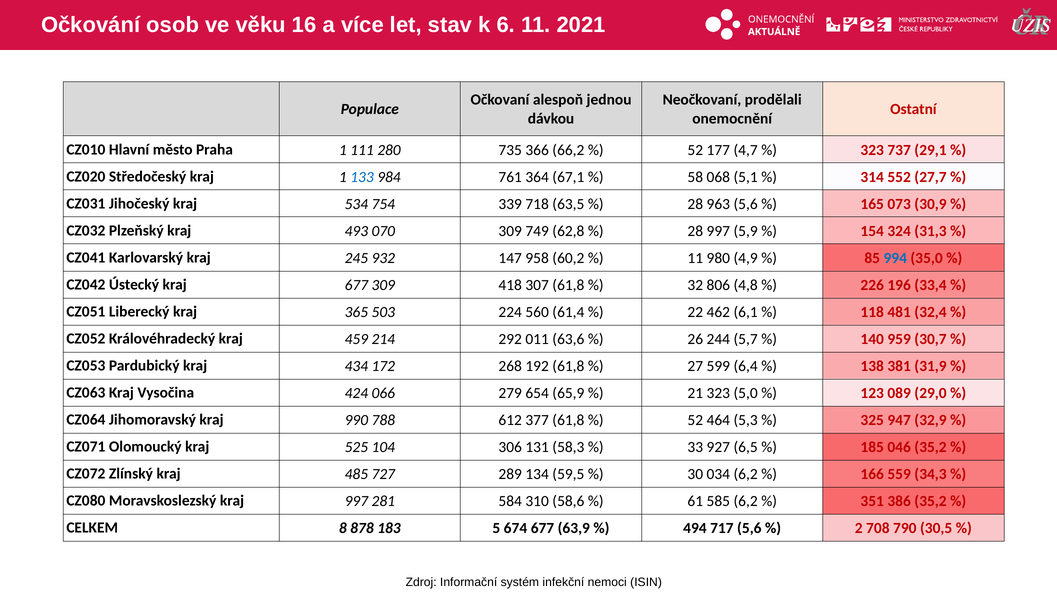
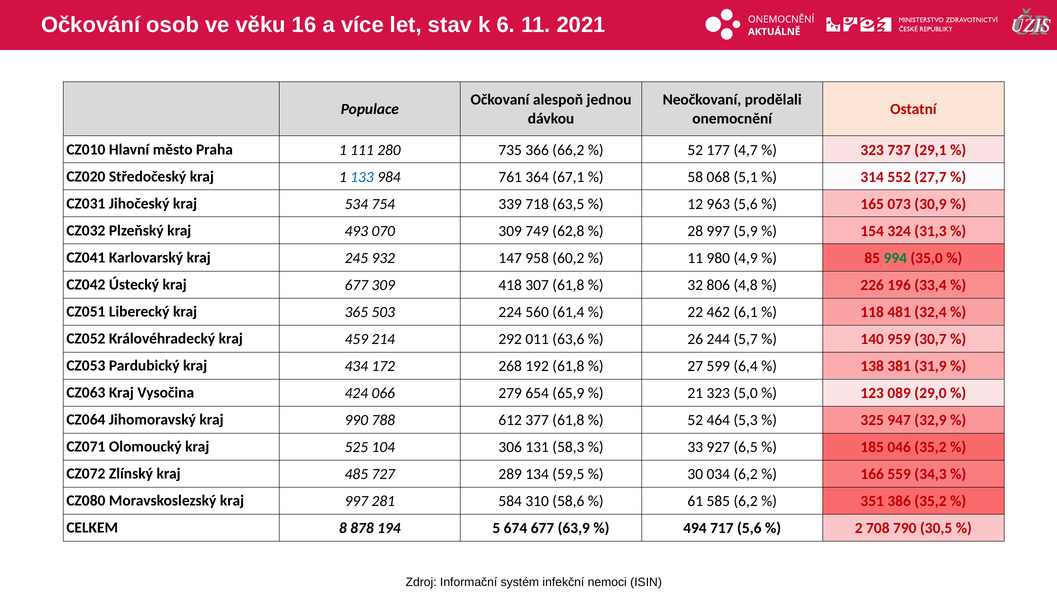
28 at (695, 204): 28 -> 12
994 colour: blue -> green
183: 183 -> 194
